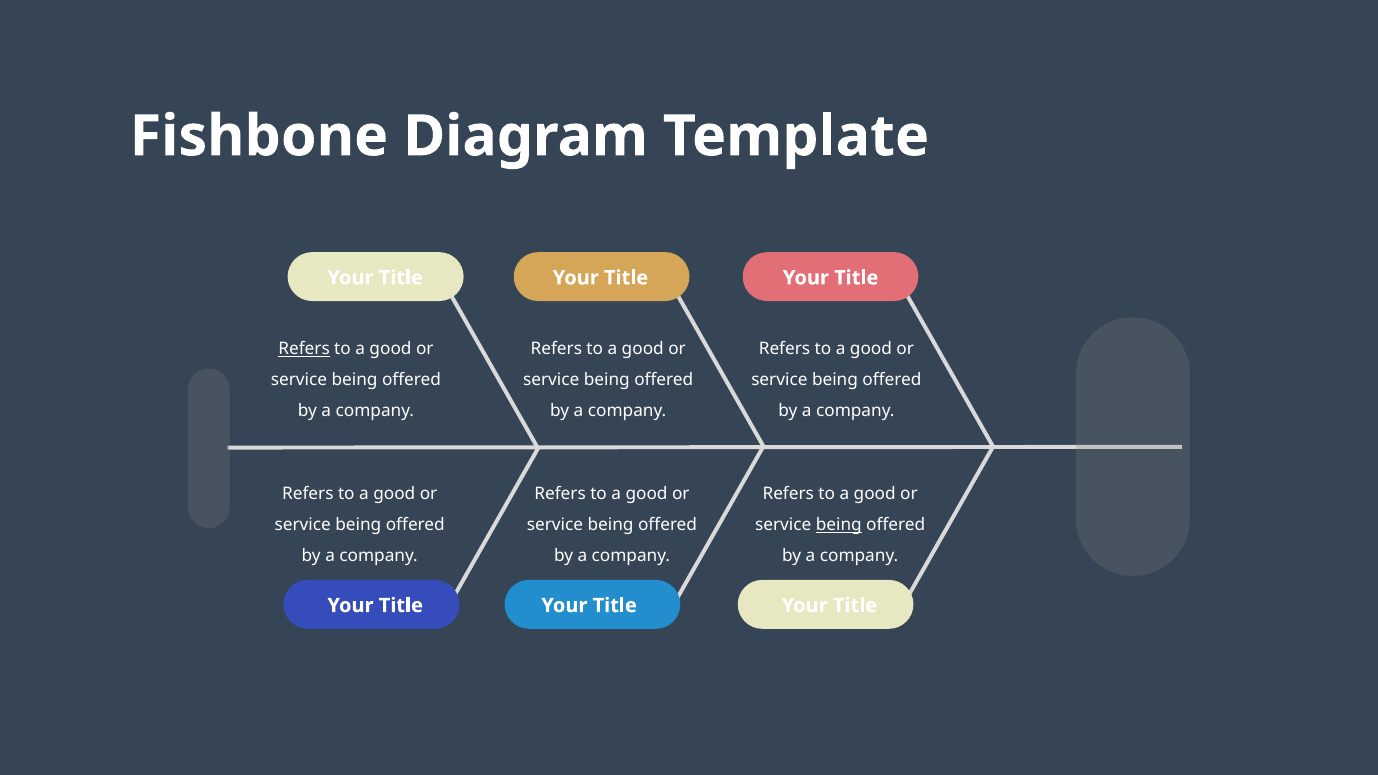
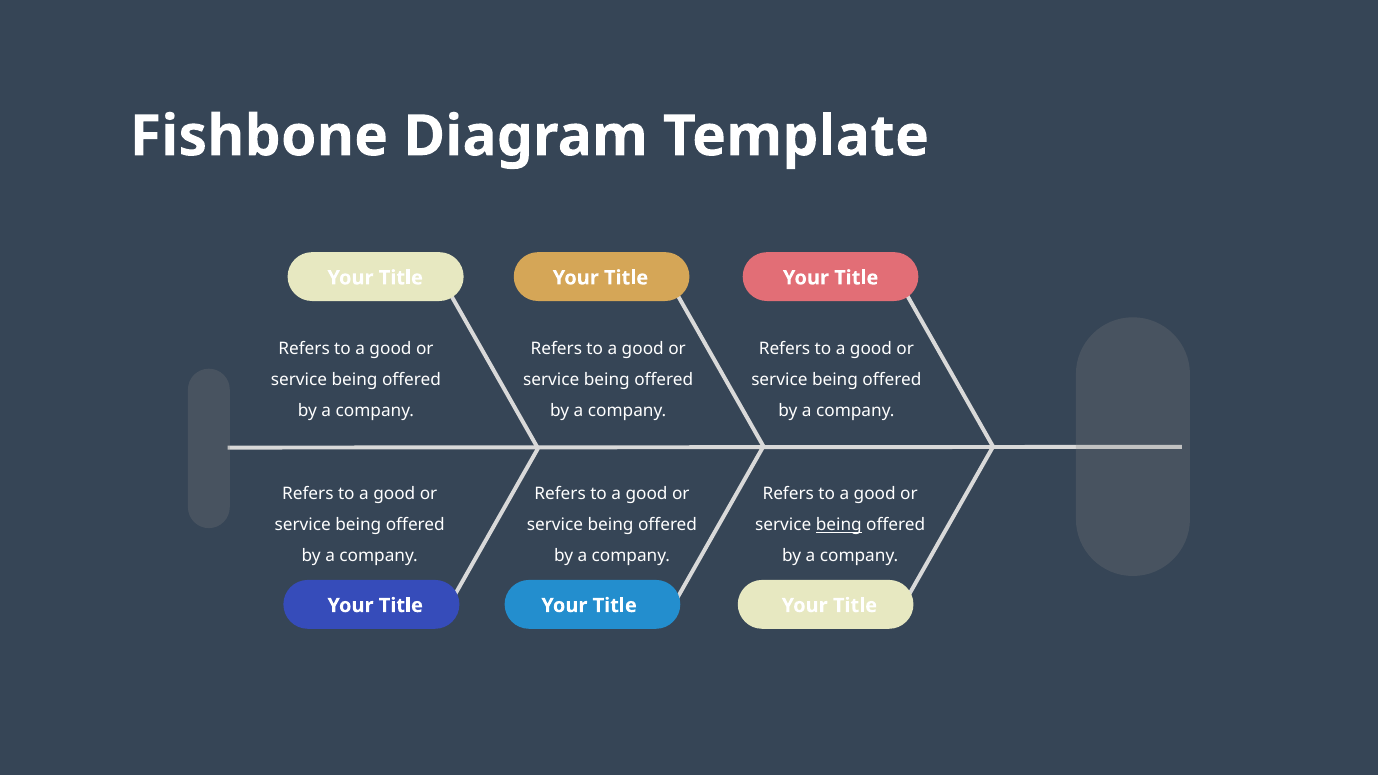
Refers at (304, 349) underline: present -> none
